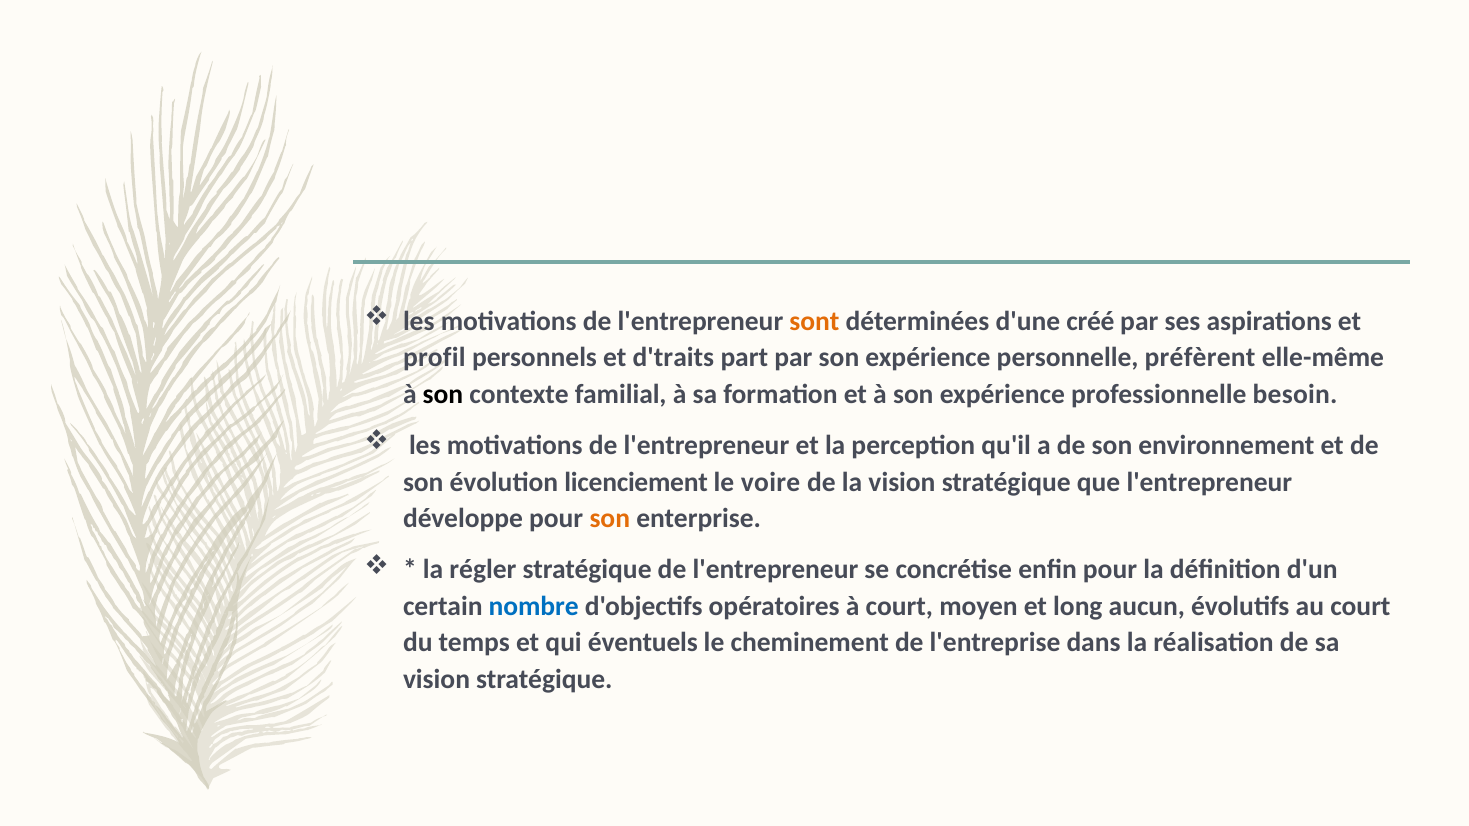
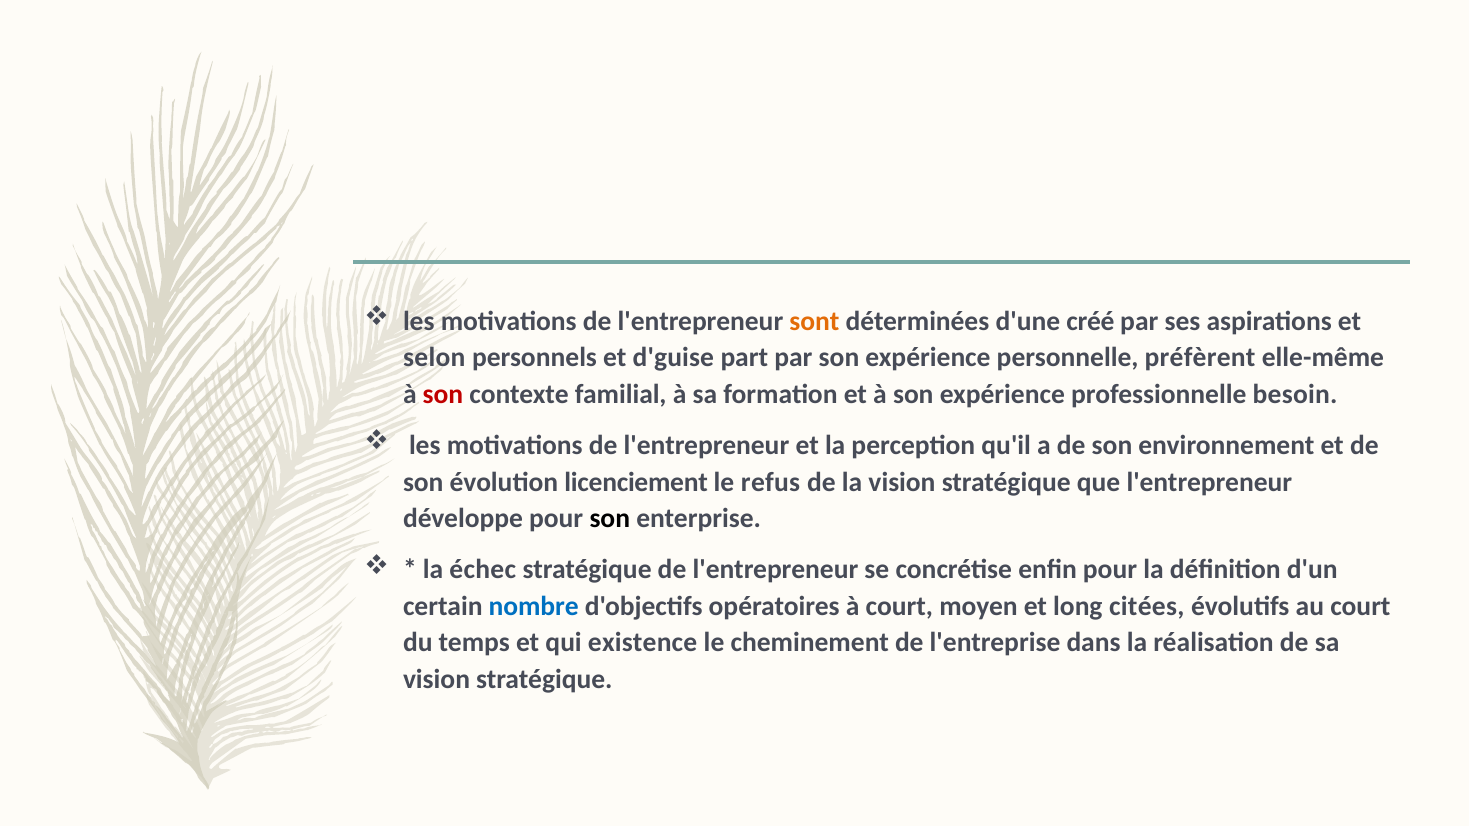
profil: profil -> selon
d'traits: d'traits -> d'guise
son at (443, 395) colour: black -> red
voire: voire -> refus
son at (610, 519) colour: orange -> black
régler: régler -> échec
aucun: aucun -> citées
éventuels: éventuels -> existence
